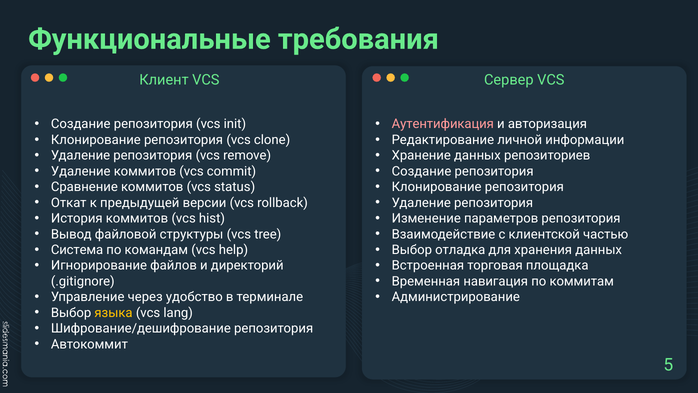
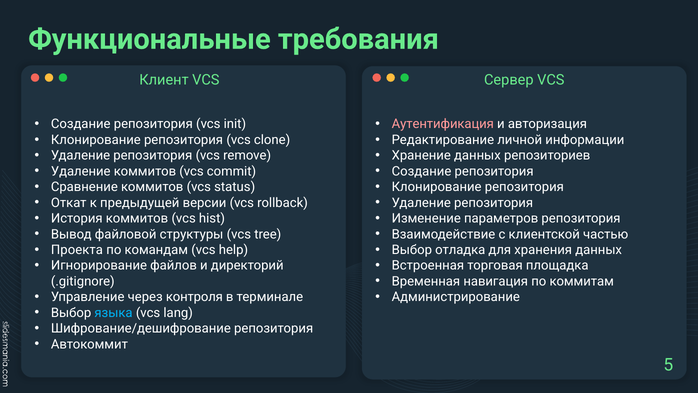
Система: Система -> Проекта
удобство: удобство -> контроля
языка colour: yellow -> light blue
